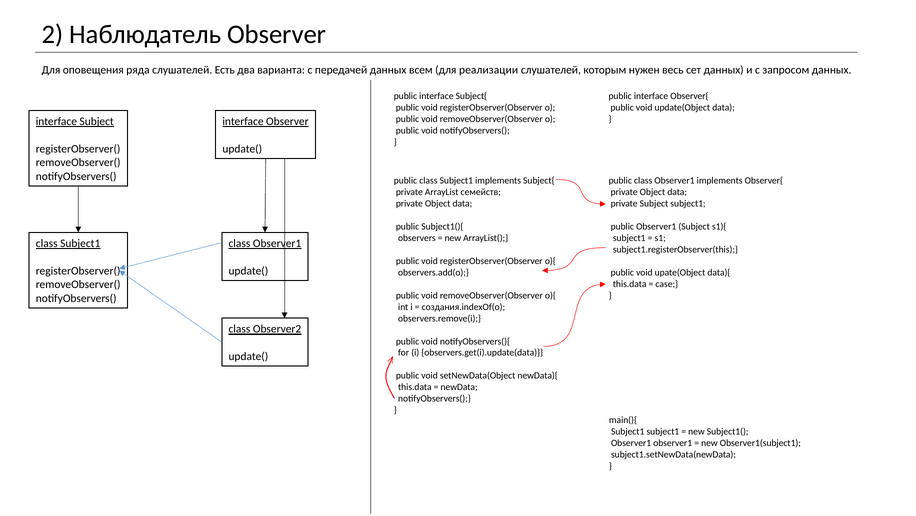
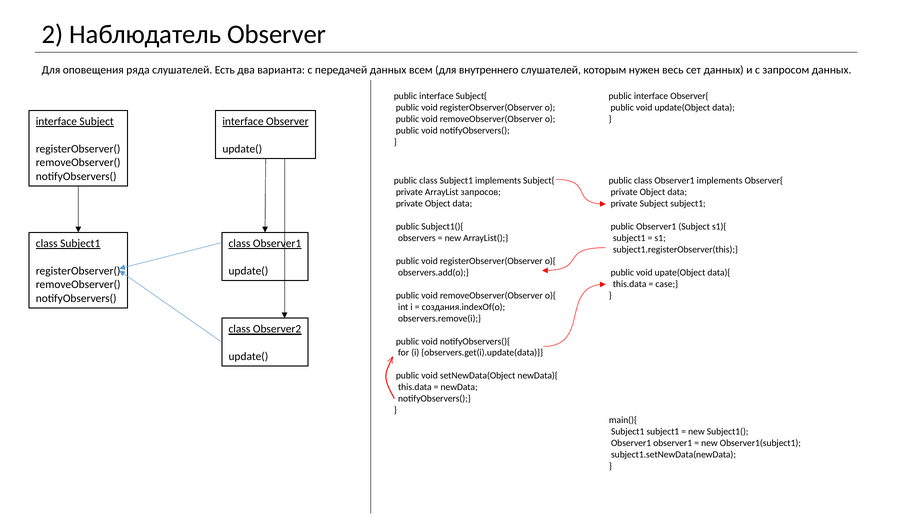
реализации: реализации -> внутреннего
семейств: семейств -> запросов
